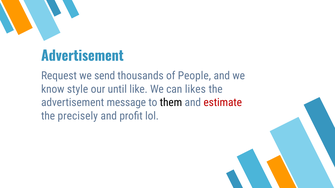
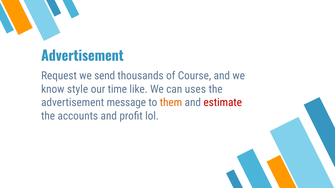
People: People -> Course
until: until -> time
likes: likes -> uses
them colour: black -> orange
precisely: precisely -> accounts
